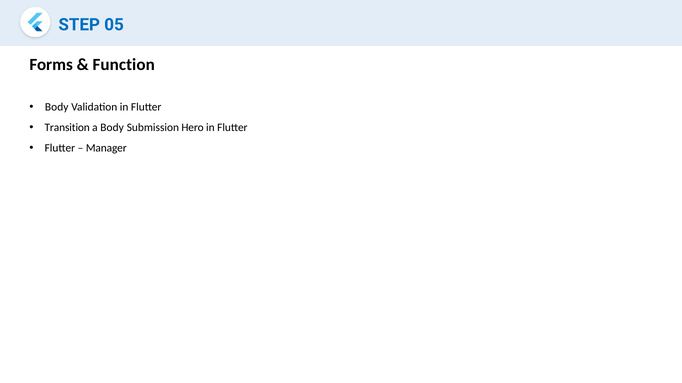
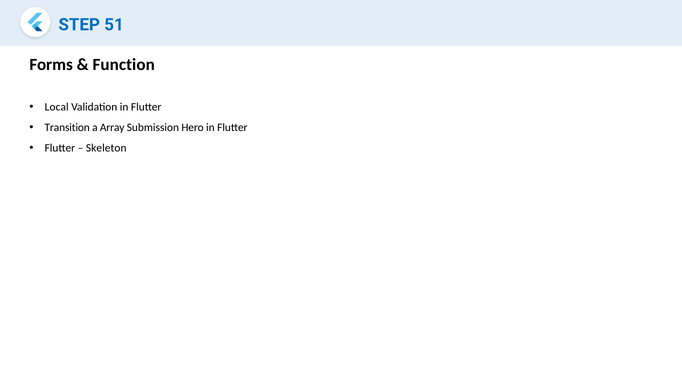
05: 05 -> 51
Body at (57, 107): Body -> Local
a Body: Body -> Array
Manager: Manager -> Skeleton
